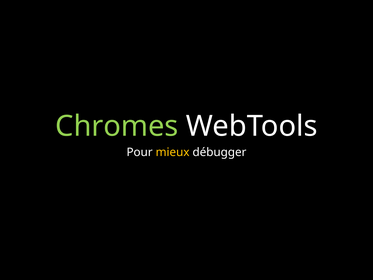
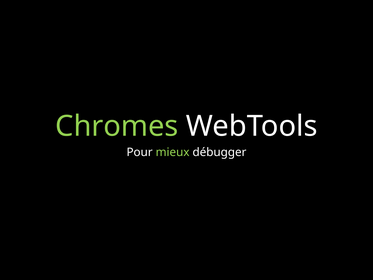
mieux colour: yellow -> light green
